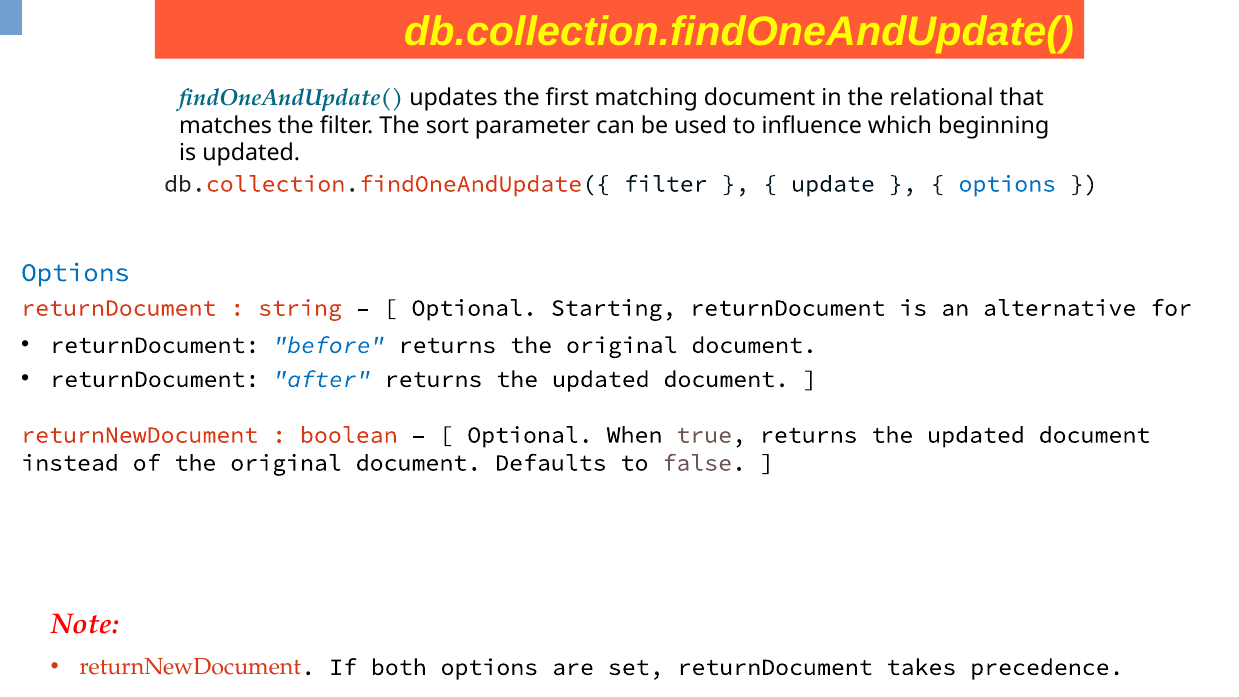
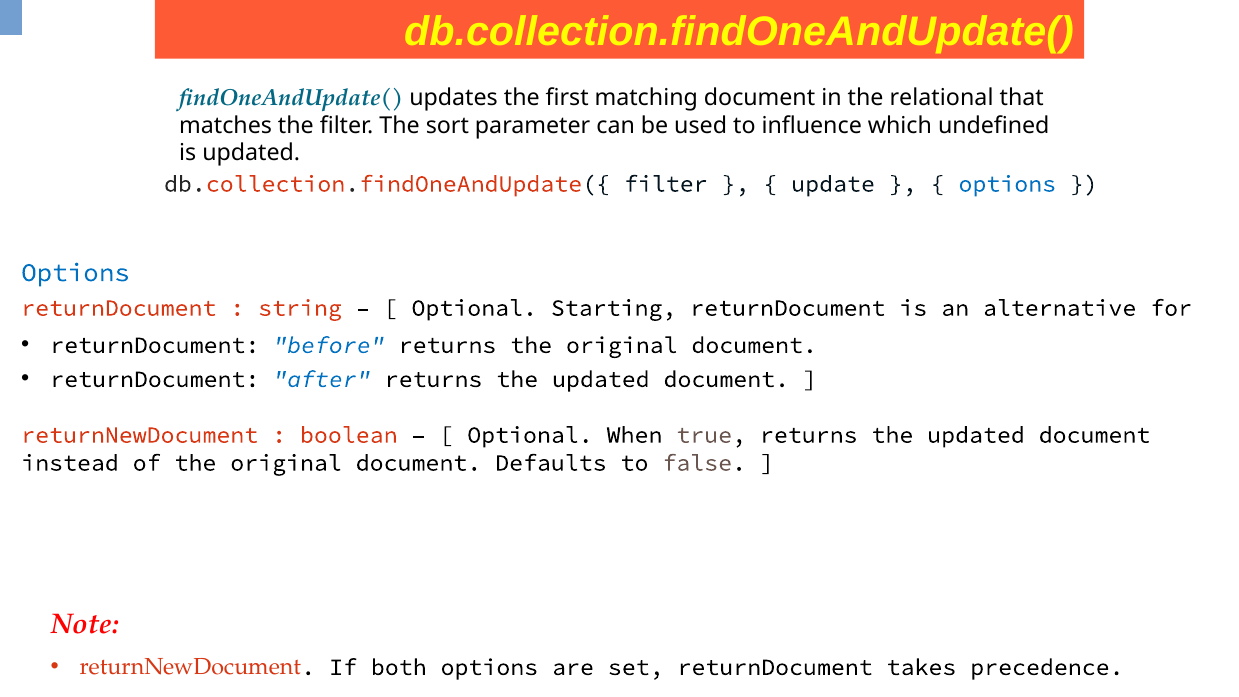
beginning: beginning -> undefined
